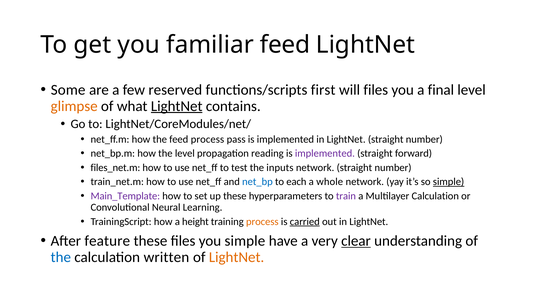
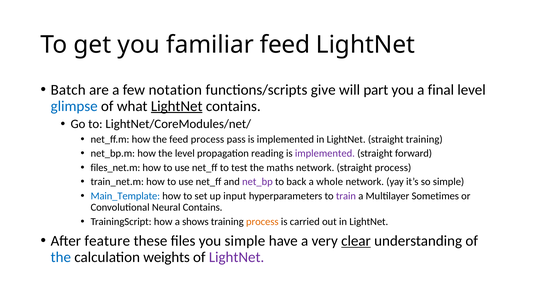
Some: Some -> Batch
reserved: reserved -> notation
first: first -> give
will files: files -> part
glimpse colour: orange -> blue
LightNet straight number: number -> training
inputs: inputs -> maths
network straight number: number -> process
net_bp colour: blue -> purple
each: each -> back
simple at (449, 182) underline: present -> none
Main_Template colour: purple -> blue
up these: these -> input
Multilayer Calculation: Calculation -> Sometimes
Neural Learning: Learning -> Contains
height: height -> shows
carried underline: present -> none
written: written -> weights
LightNet at (237, 257) colour: orange -> purple
